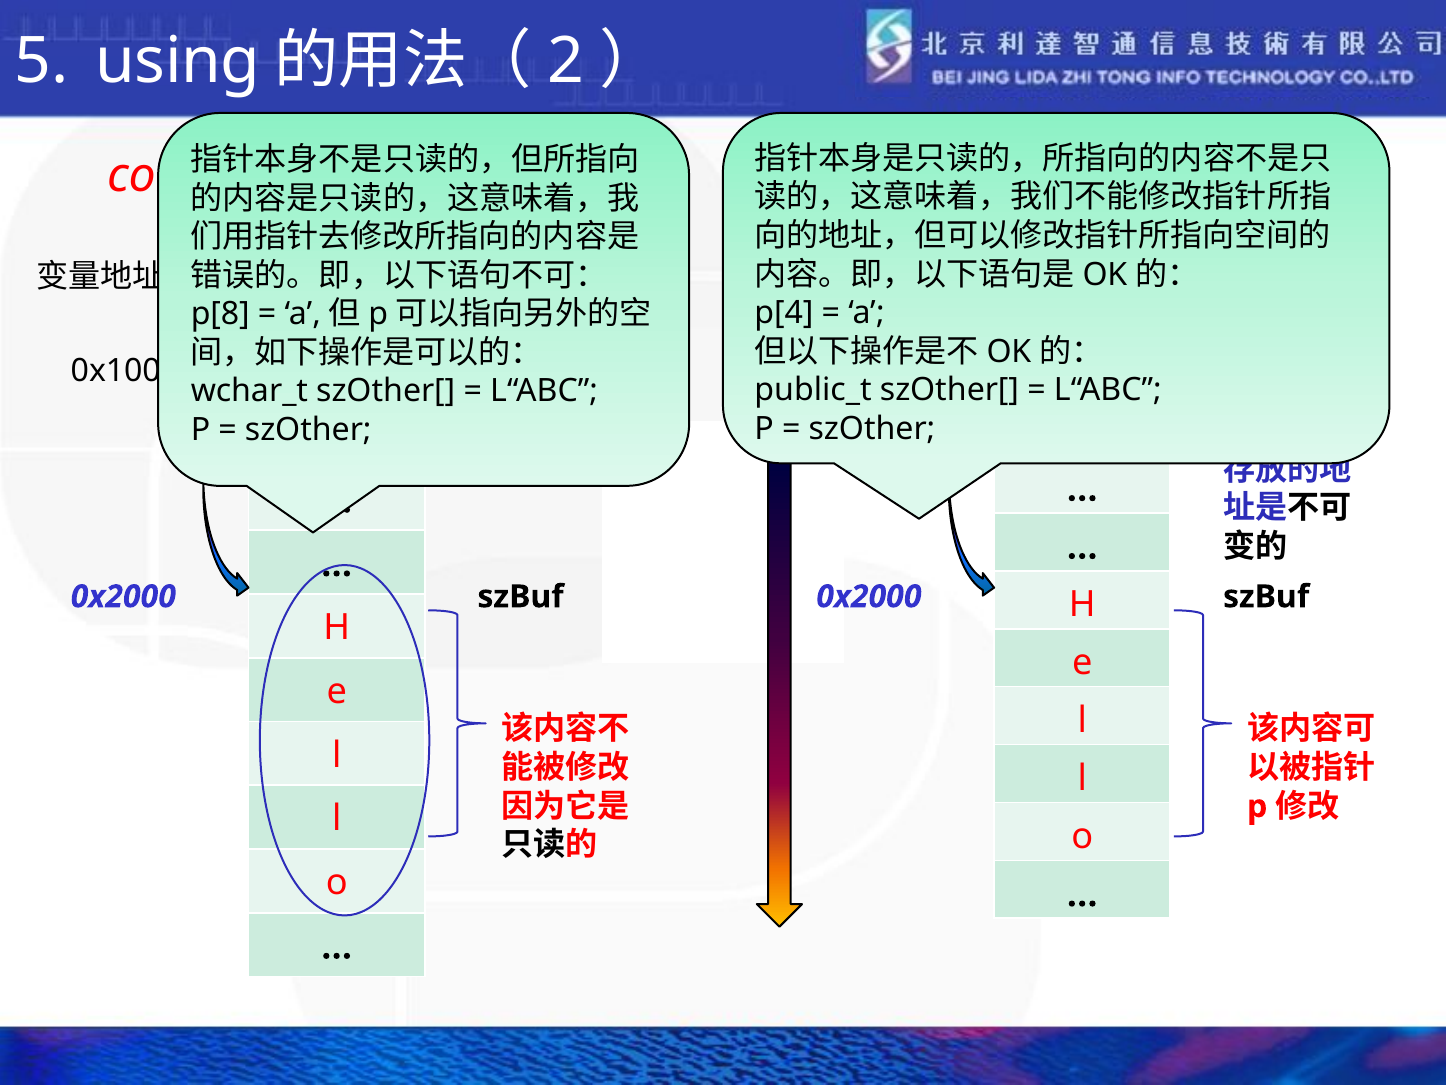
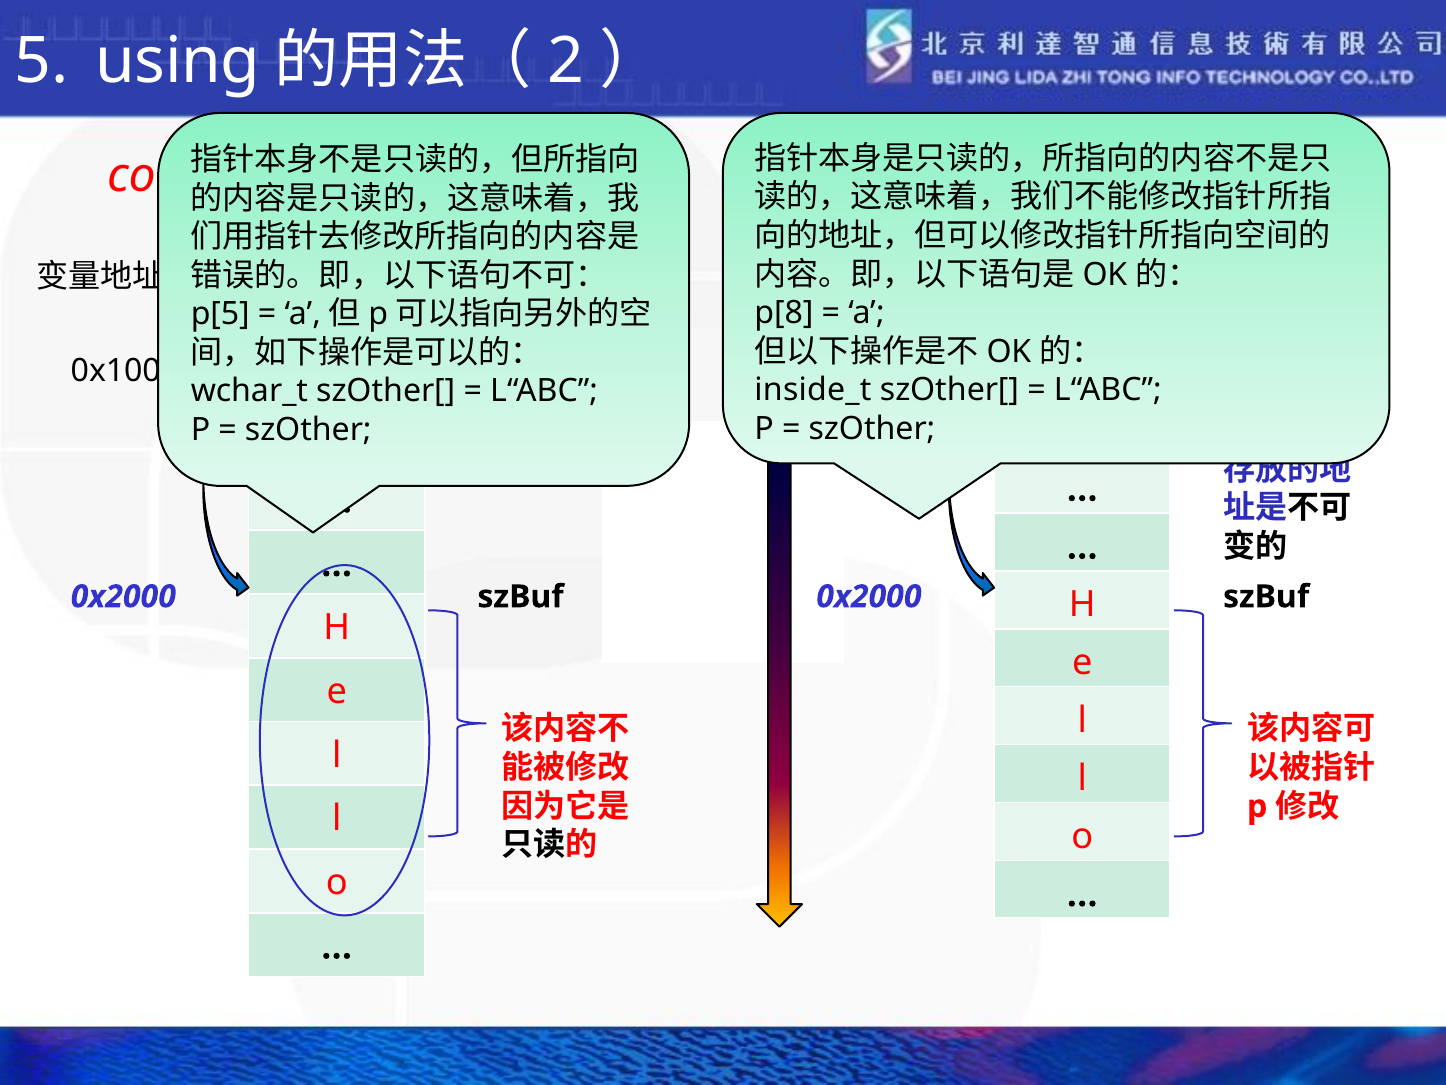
p[4: p[4 -> p[8
p[8: p[8 -> p[5
public_t: public_t -> inside_t
